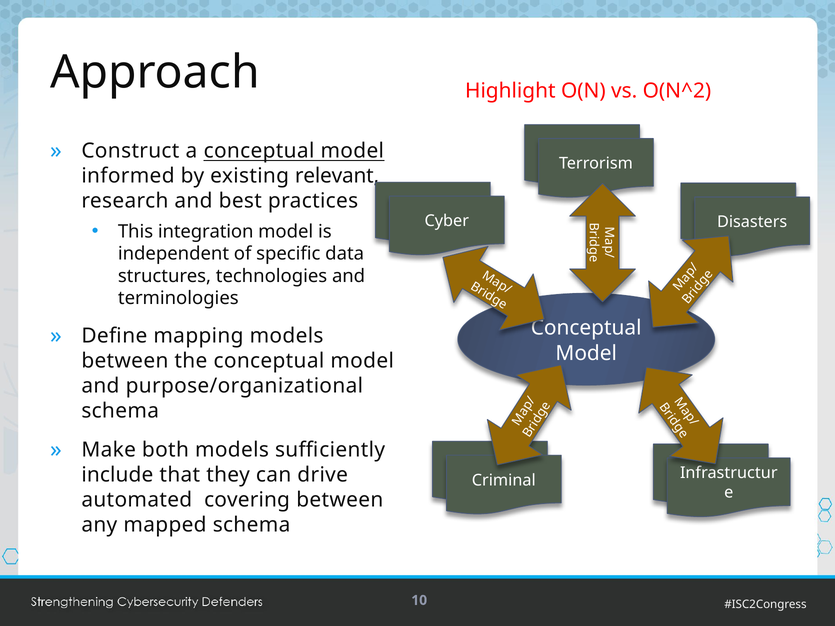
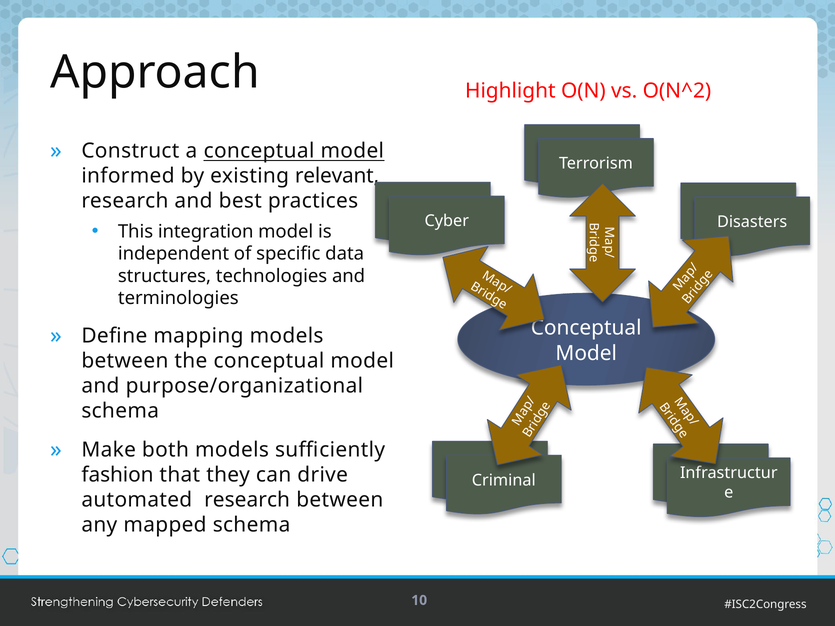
include: include -> fashion
automated covering: covering -> research
